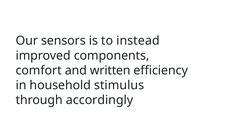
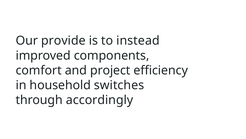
sensors: sensors -> provide
written: written -> project
stimulus: stimulus -> switches
